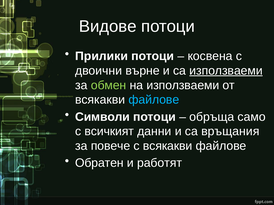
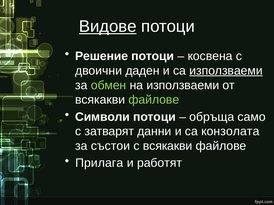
Видове underline: none -> present
Прилики: Прилики -> Решение
върне: върне -> даден
файлове at (154, 100) colour: light blue -> light green
всичкият: всичкият -> затварят
връщания: връщания -> конзолата
повече: повече -> състои
Обратен: Обратен -> Прилага
